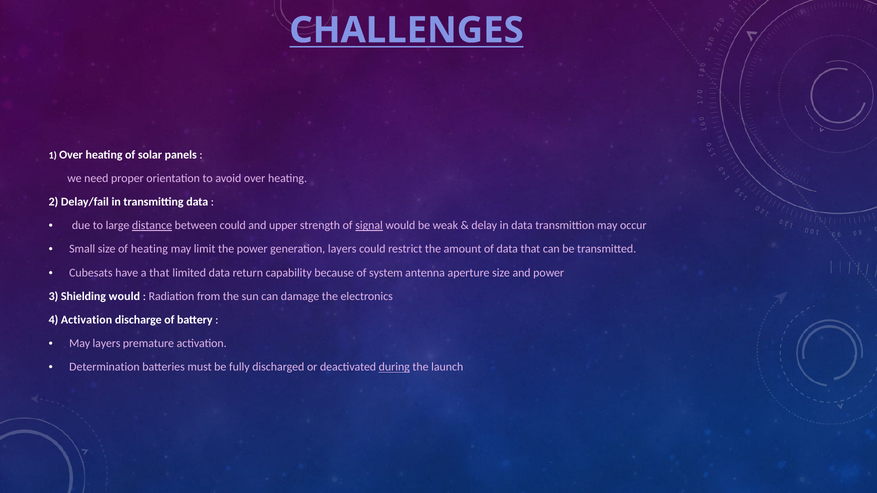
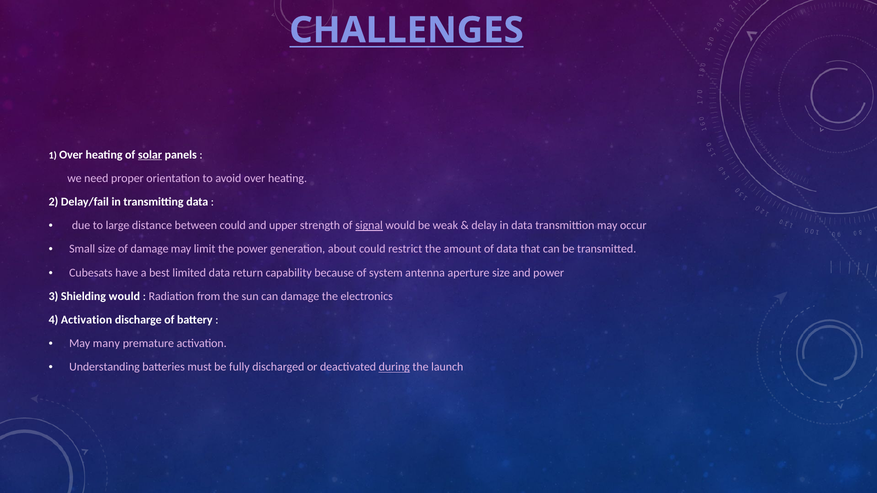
solar underline: none -> present
distance underline: present -> none
of heating: heating -> damage
generation layers: layers -> about
a that: that -> best
May layers: layers -> many
Determination: Determination -> Understanding
